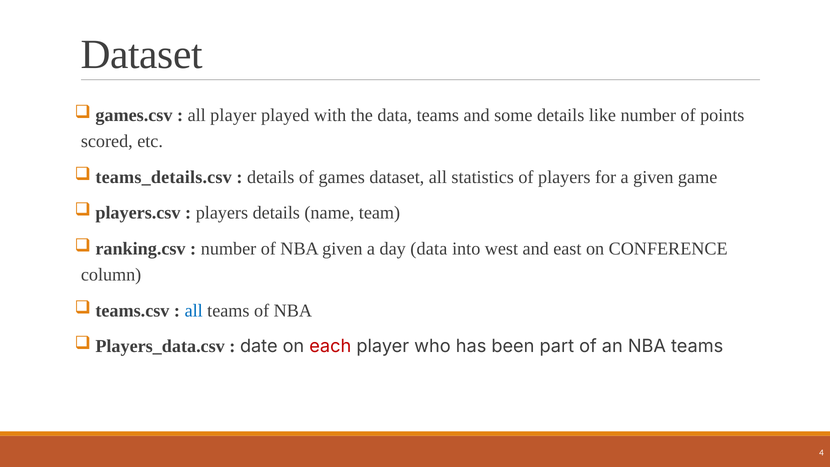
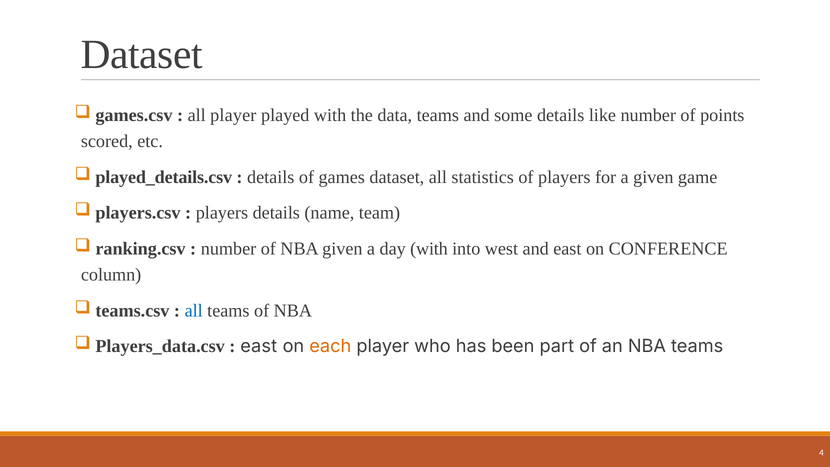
teams_details.csv: teams_details.csv -> played_details.csv
day data: data -> with
date at (259, 346): date -> east
each colour: red -> orange
